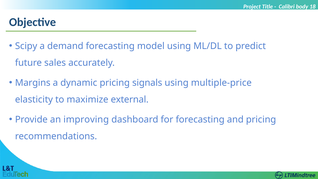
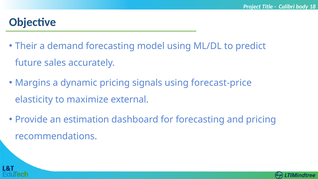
Scipy: Scipy -> Their
multiple-price: multiple-price -> forecast-price
improving: improving -> estimation
